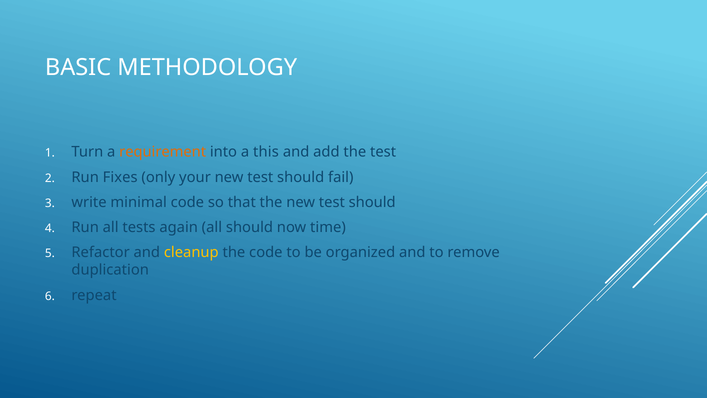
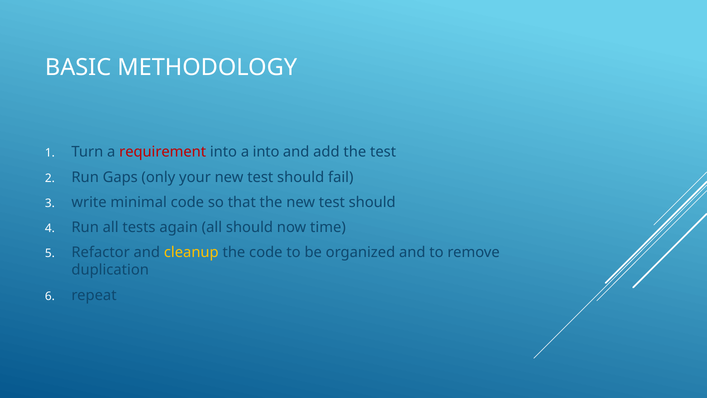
requirement colour: orange -> red
a this: this -> into
Fixes: Fixes -> Gaps
